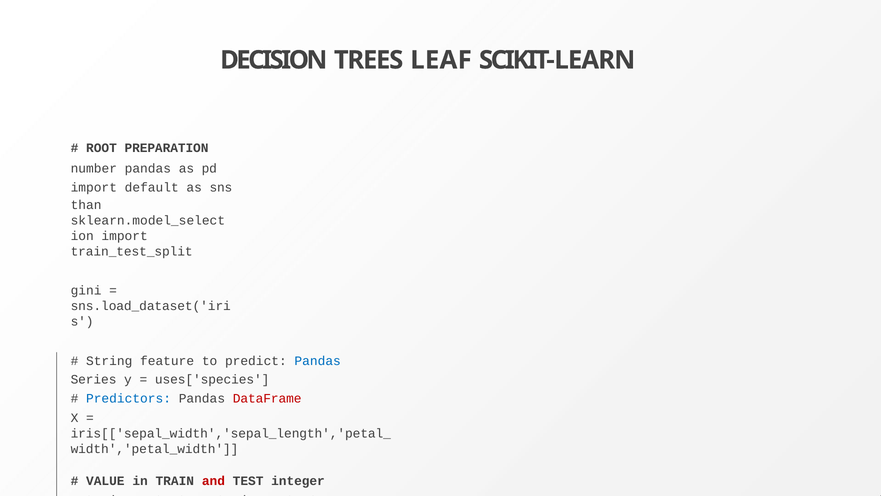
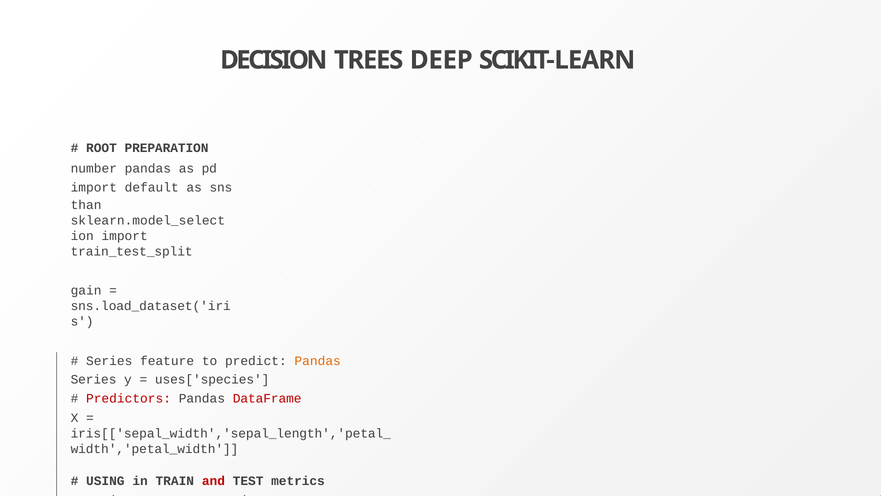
LEAF: LEAF -> DEEP
gini: gini -> gain
String at (109, 360): String -> Series
Pandas at (318, 360) colour: blue -> orange
Predictors colour: blue -> red
VALUE: VALUE -> USING
integer: integer -> metrics
